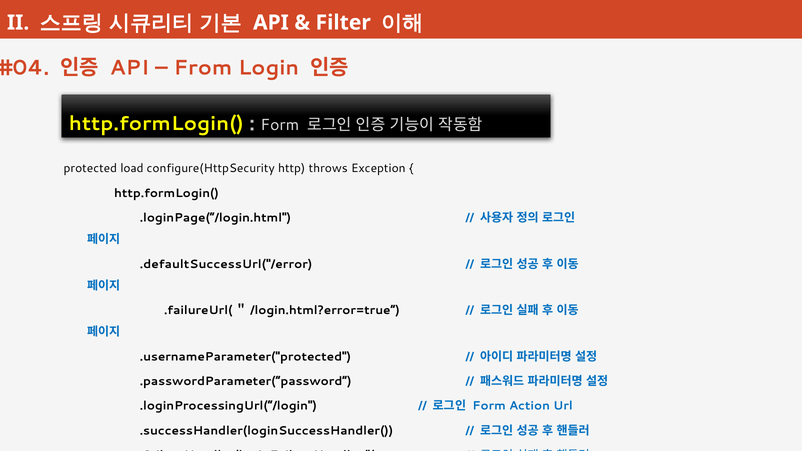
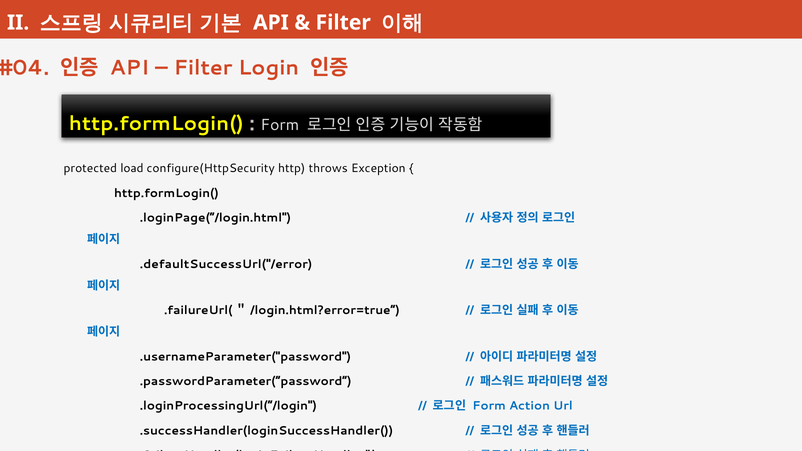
From at (203, 68): From -> Filter
.usernameParameter("protected: .usernameParameter("protected -> .usernameParameter("password
